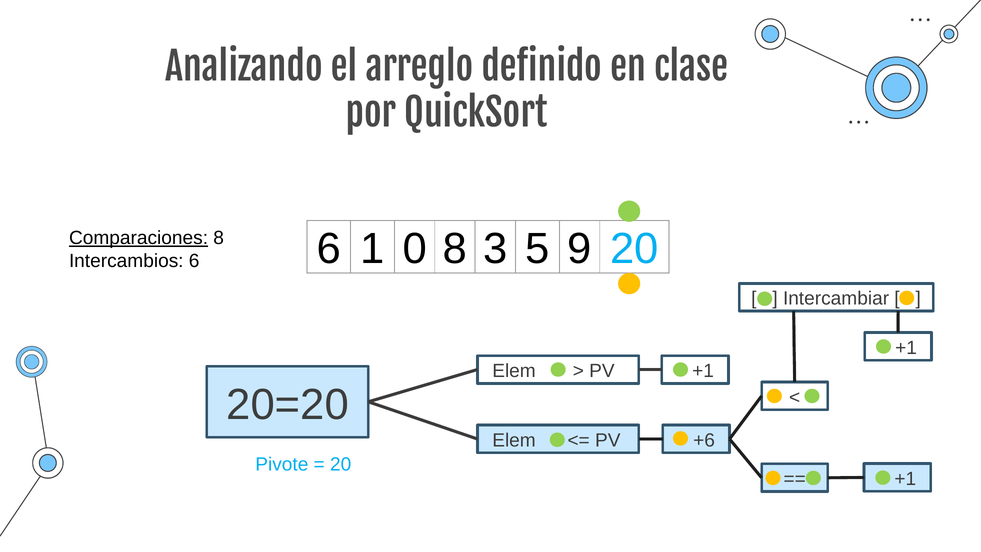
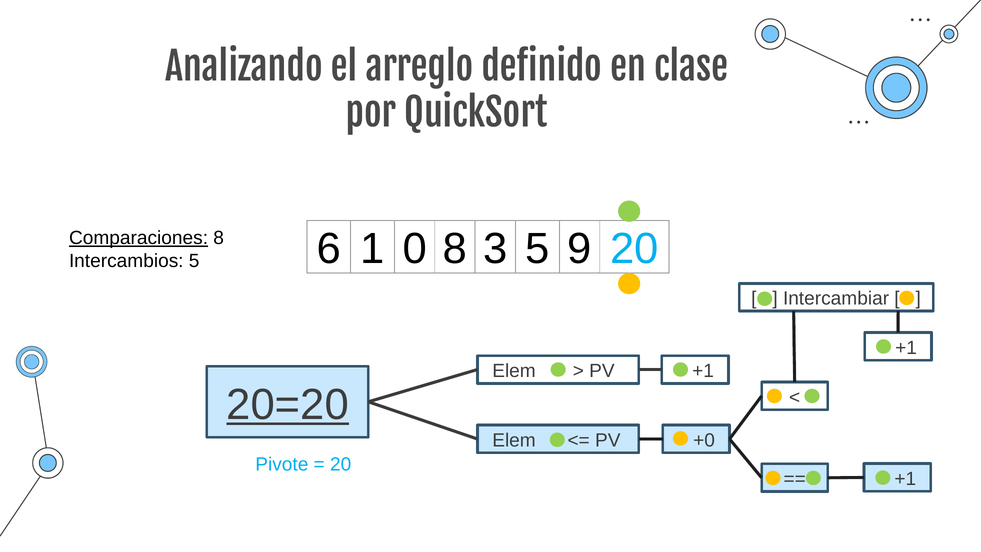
Intercambios 6: 6 -> 5
20=20 underline: none -> present
+6: +6 -> +0
